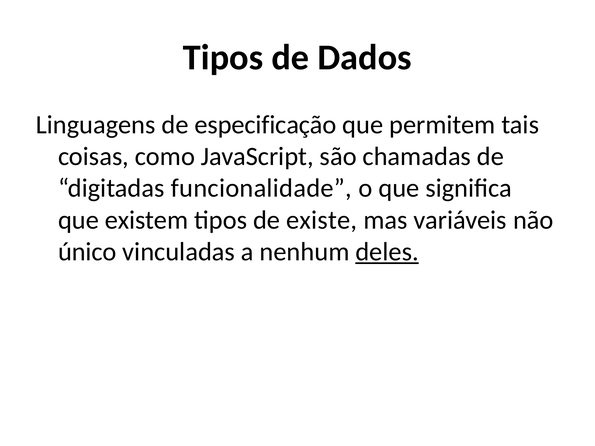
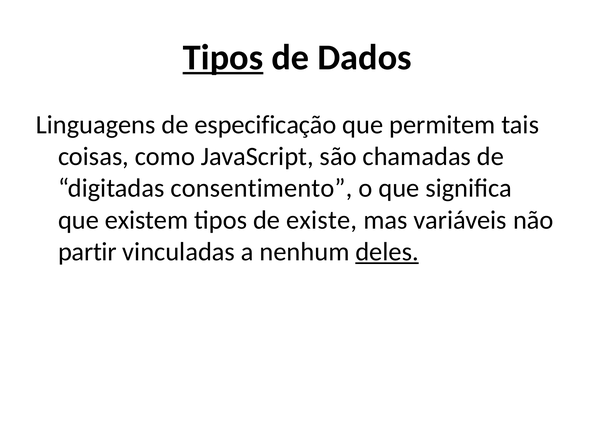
Tipos at (223, 58) underline: none -> present
funcionalidade: funcionalidade -> consentimento
único: único -> partir
